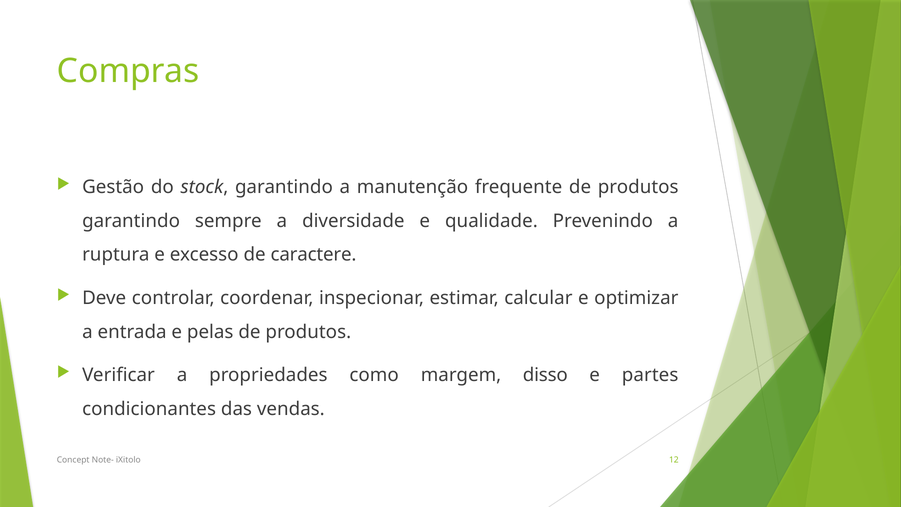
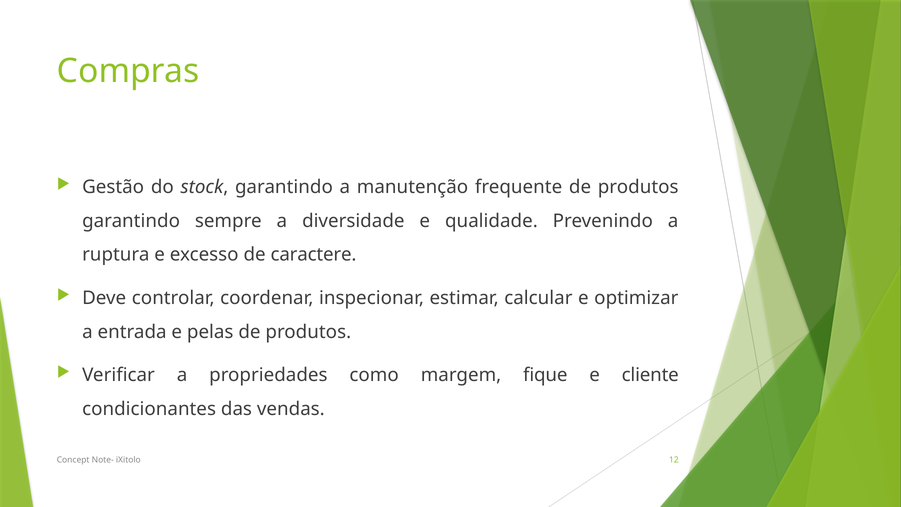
disso: disso -> fique
partes: partes -> cliente
